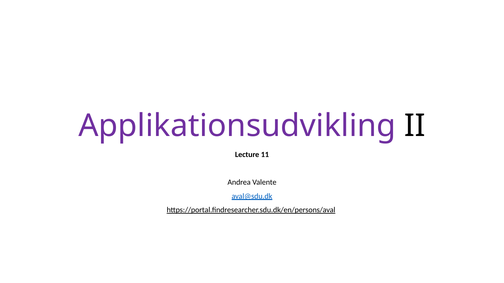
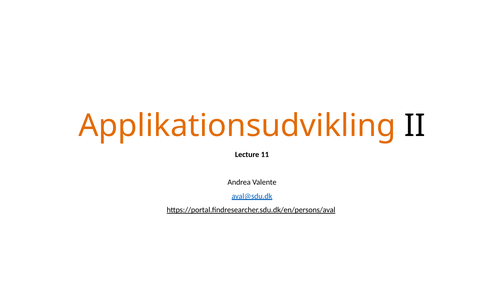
Applikationsudvikling colour: purple -> orange
